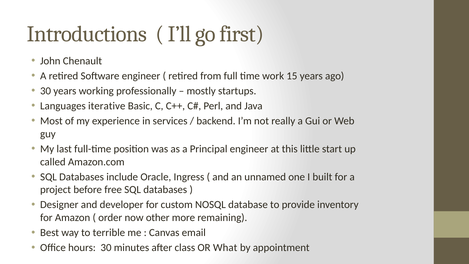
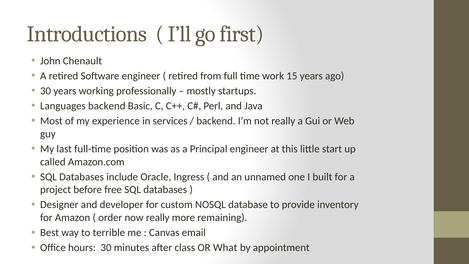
Languages iterative: iterative -> backend
now other: other -> really
